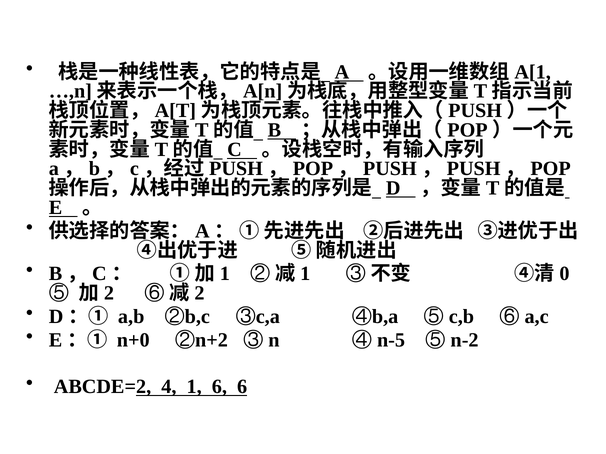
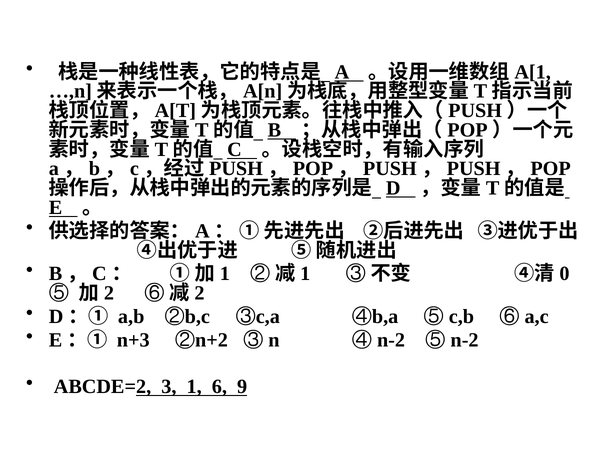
n+0: n+0 -> n+3
③ n-5: n-5 -> n-2
4: 4 -> 3
6 6: 6 -> 9
